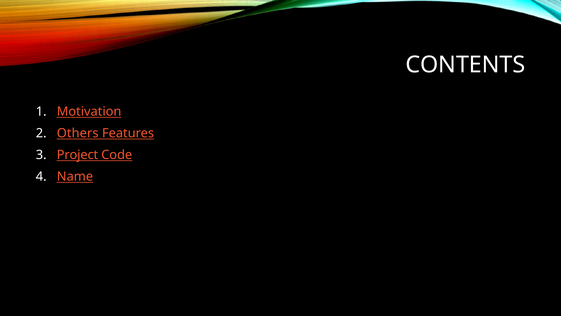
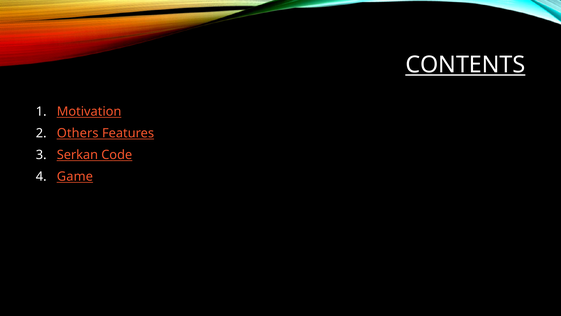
CONTENTS underline: none -> present
Project: Project -> Serkan
Name: Name -> Game
